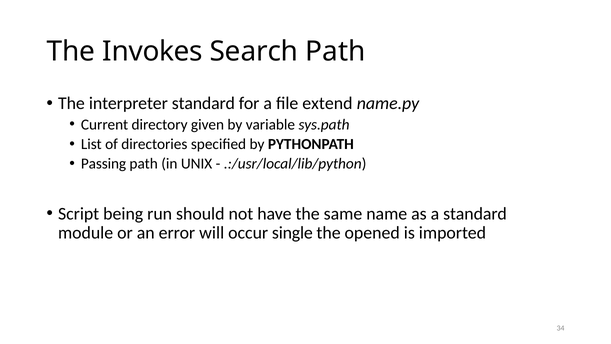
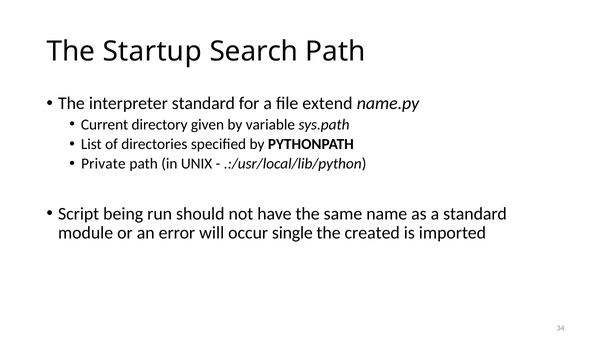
Invokes: Invokes -> Startup
Passing: Passing -> Private
opened: opened -> created
